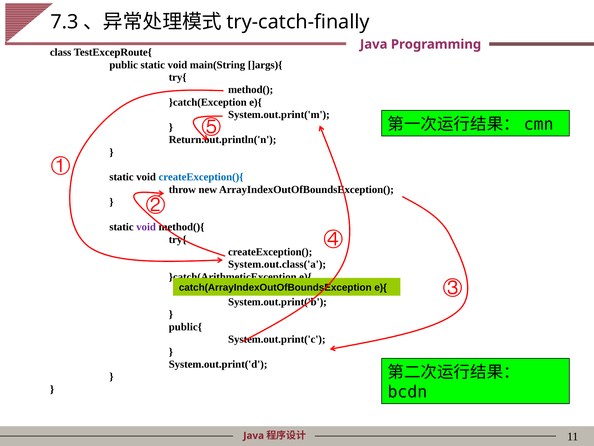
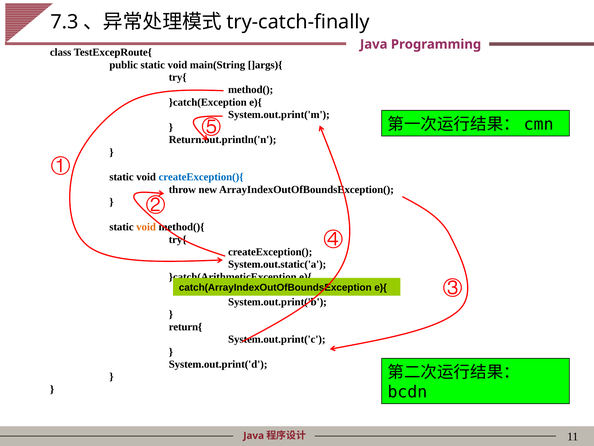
void at (146, 227) colour: purple -> orange
System.out.class('a: System.out.class('a -> System.out.static('a
public{: public{ -> return{
